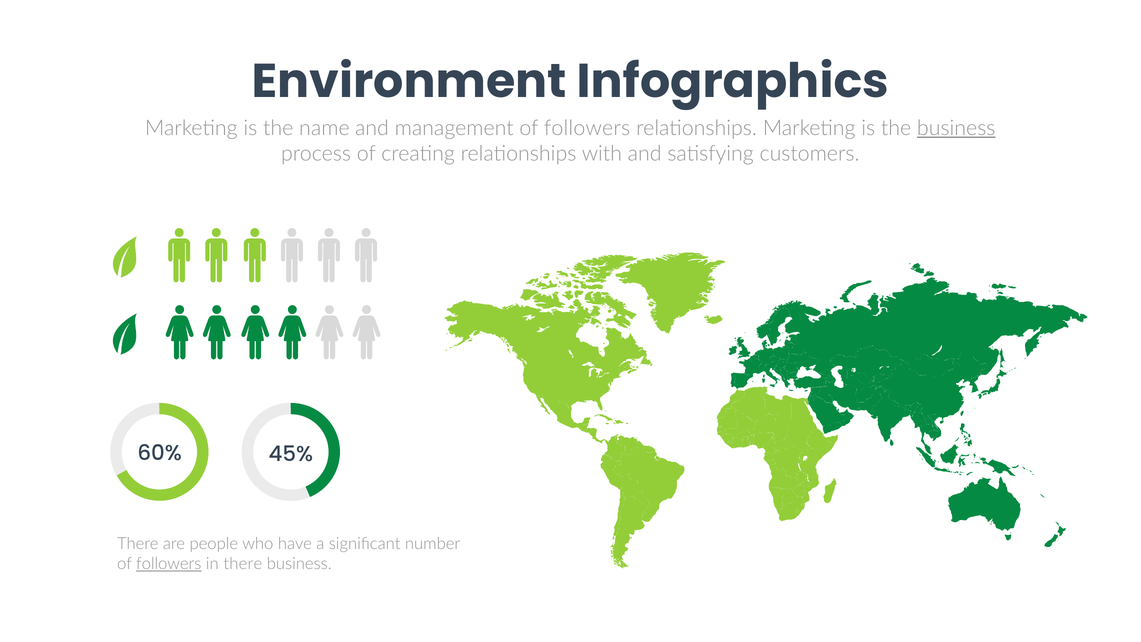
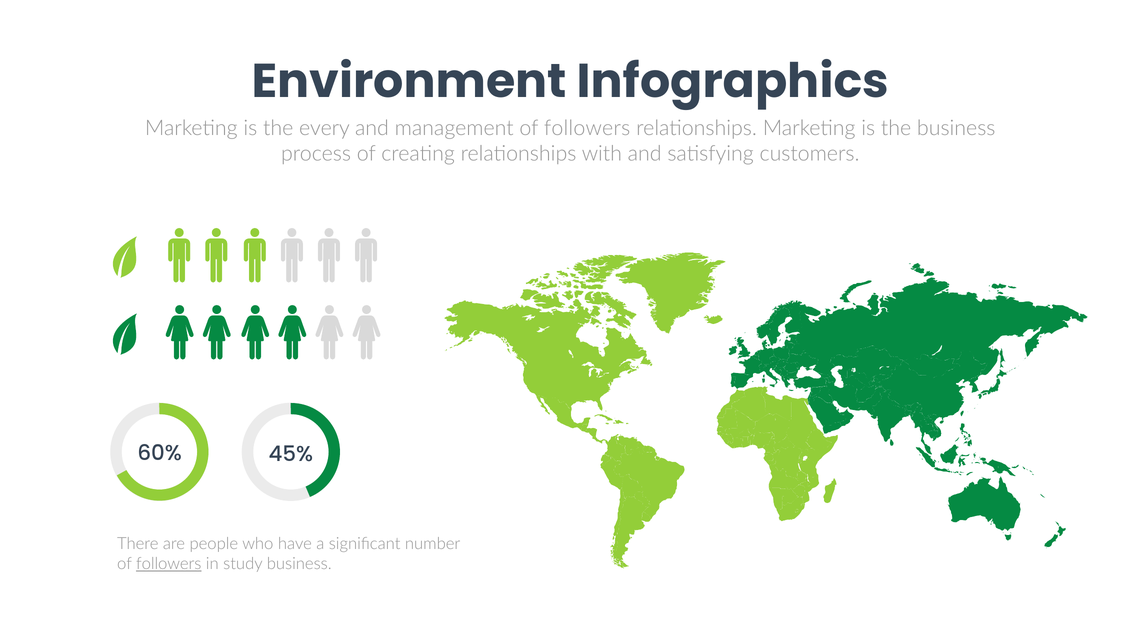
name: name -> every
business at (956, 128) underline: present -> none
in there: there -> study
